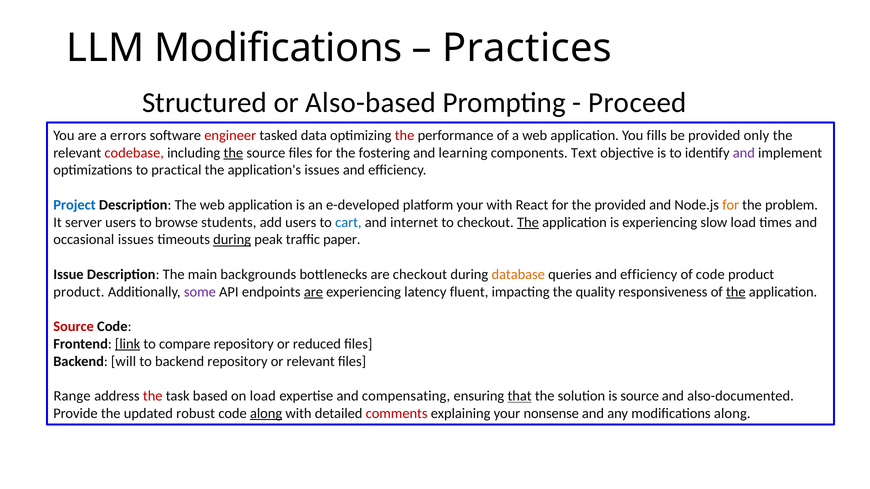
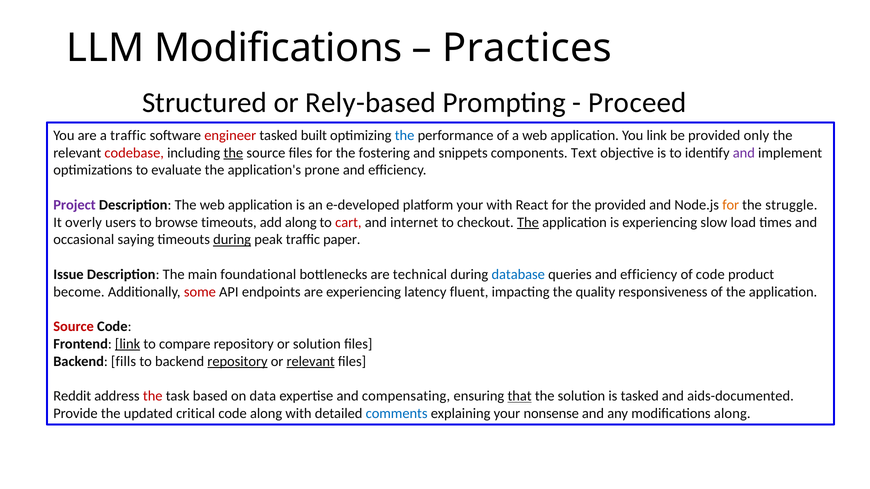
Also-based: Also-based -> Rely-based
a errors: errors -> traffic
data: data -> built
the at (405, 136) colour: red -> blue
You fills: fills -> link
learning: learning -> snippets
practical: practical -> evaluate
application's issues: issues -> prone
Project colour: blue -> purple
problem: problem -> struggle
server: server -> overly
browse students: students -> timeouts
add users: users -> along
cart colour: blue -> red
occasional issues: issues -> saying
backgrounds: backgrounds -> foundational
are checkout: checkout -> technical
database colour: orange -> blue
product at (79, 292): product -> become
some colour: purple -> red
are at (313, 292) underline: present -> none
the at (736, 292) underline: present -> none
or reduced: reduced -> solution
will: will -> fills
repository at (237, 362) underline: none -> present
relevant at (311, 362) underline: none -> present
Range: Range -> Reddit
on load: load -> data
is source: source -> tasked
also-documented: also-documented -> aids-documented
robust: robust -> critical
along at (266, 414) underline: present -> none
comments colour: red -> blue
